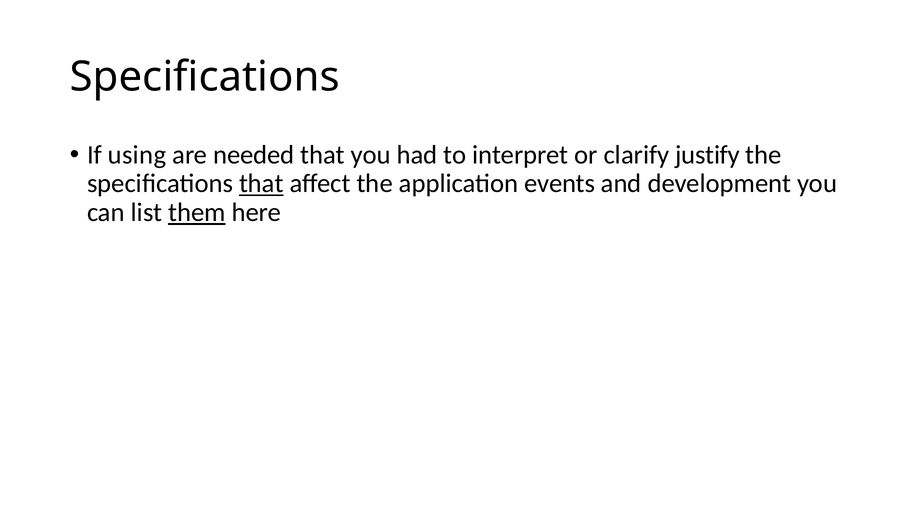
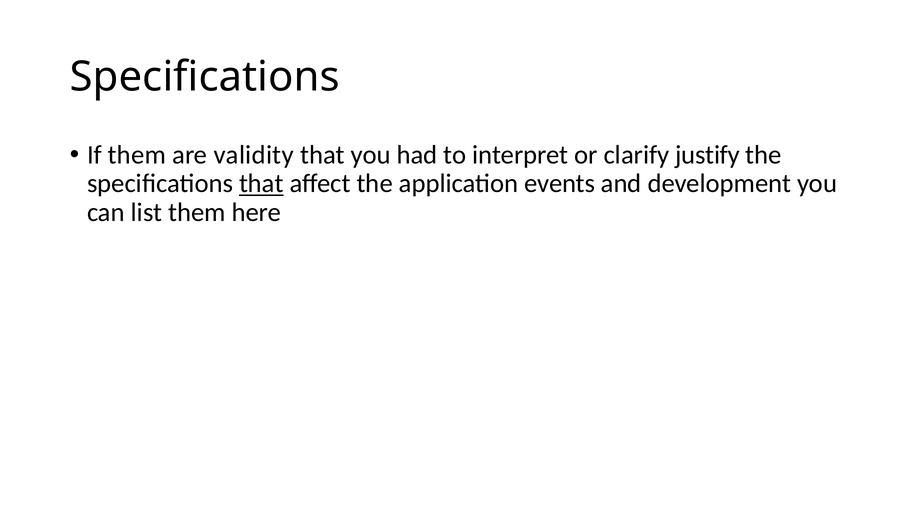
If using: using -> them
needed: needed -> validity
them at (197, 213) underline: present -> none
